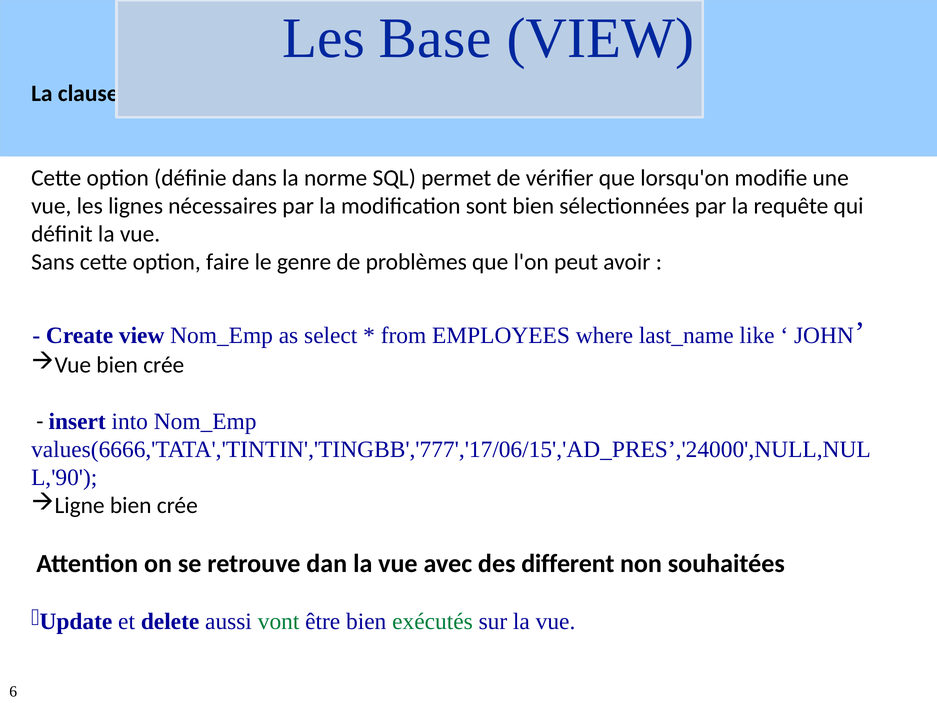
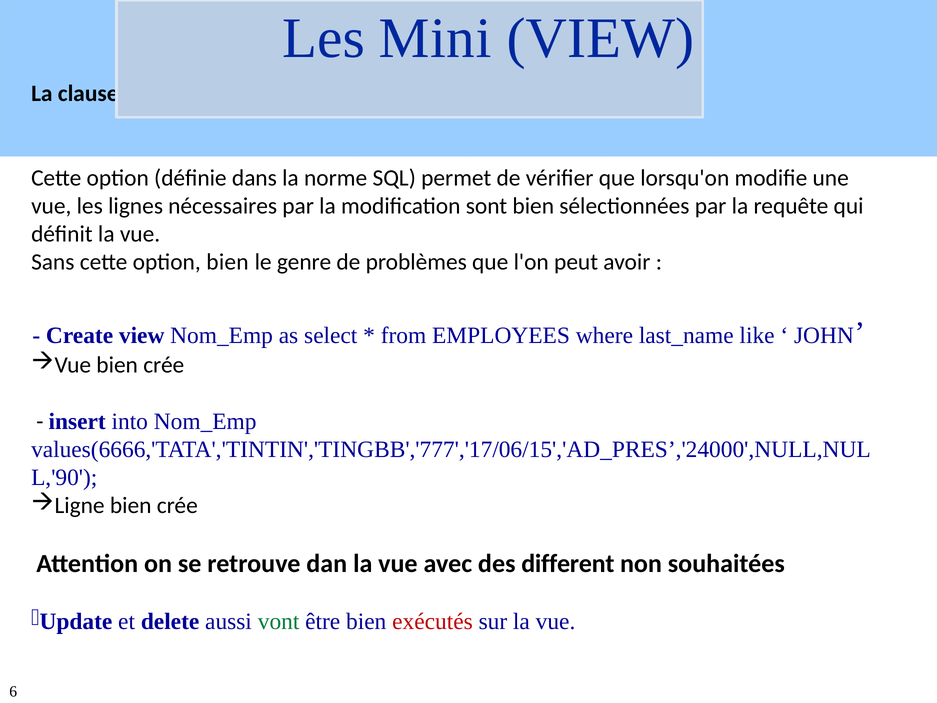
Base: Base -> Mini
option faire: faire -> bien
exécutés colour: green -> red
